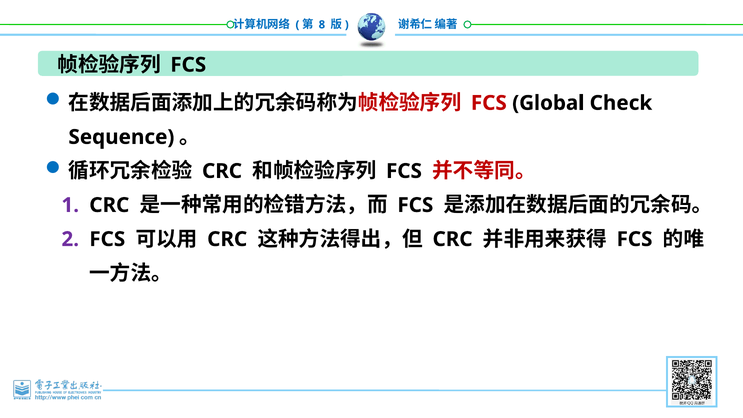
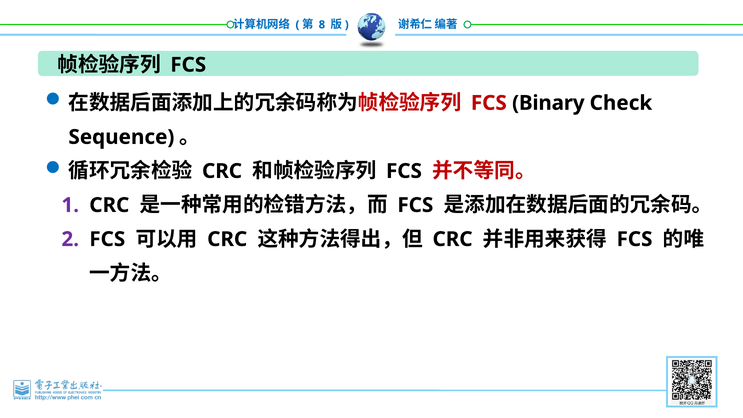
Global: Global -> Binary
